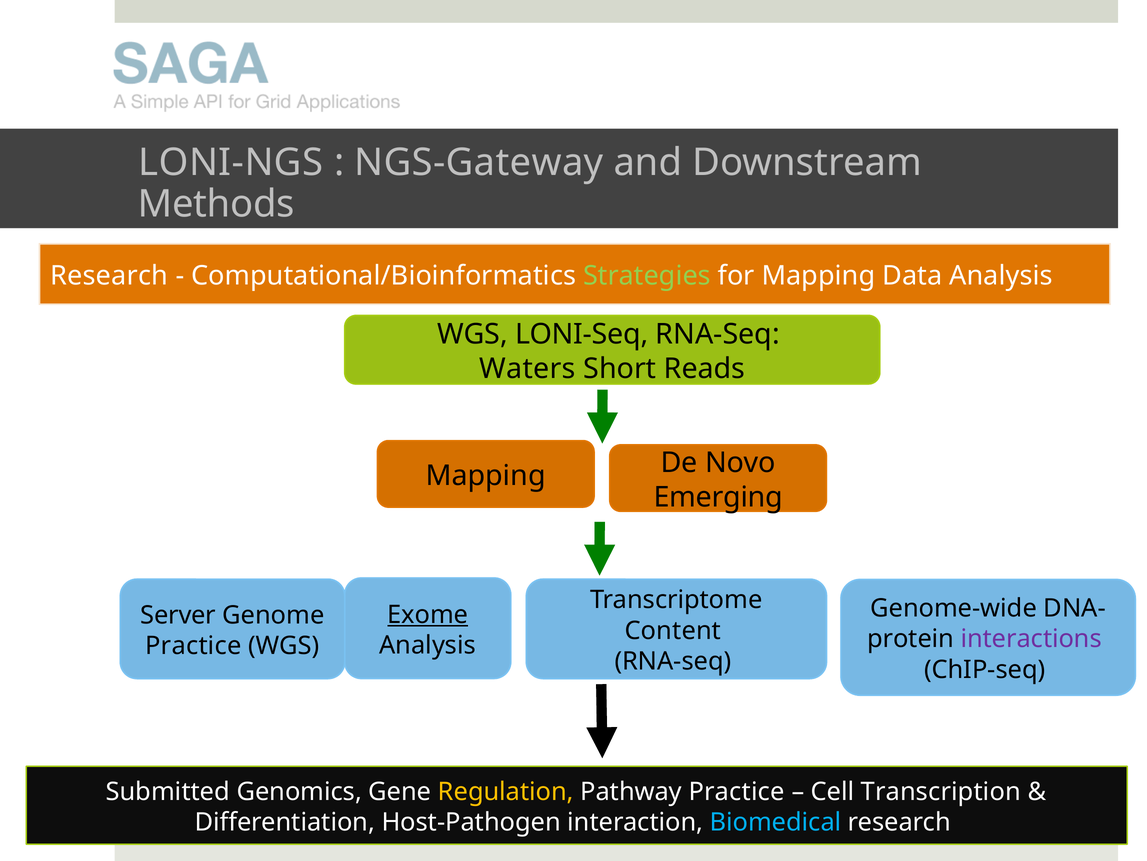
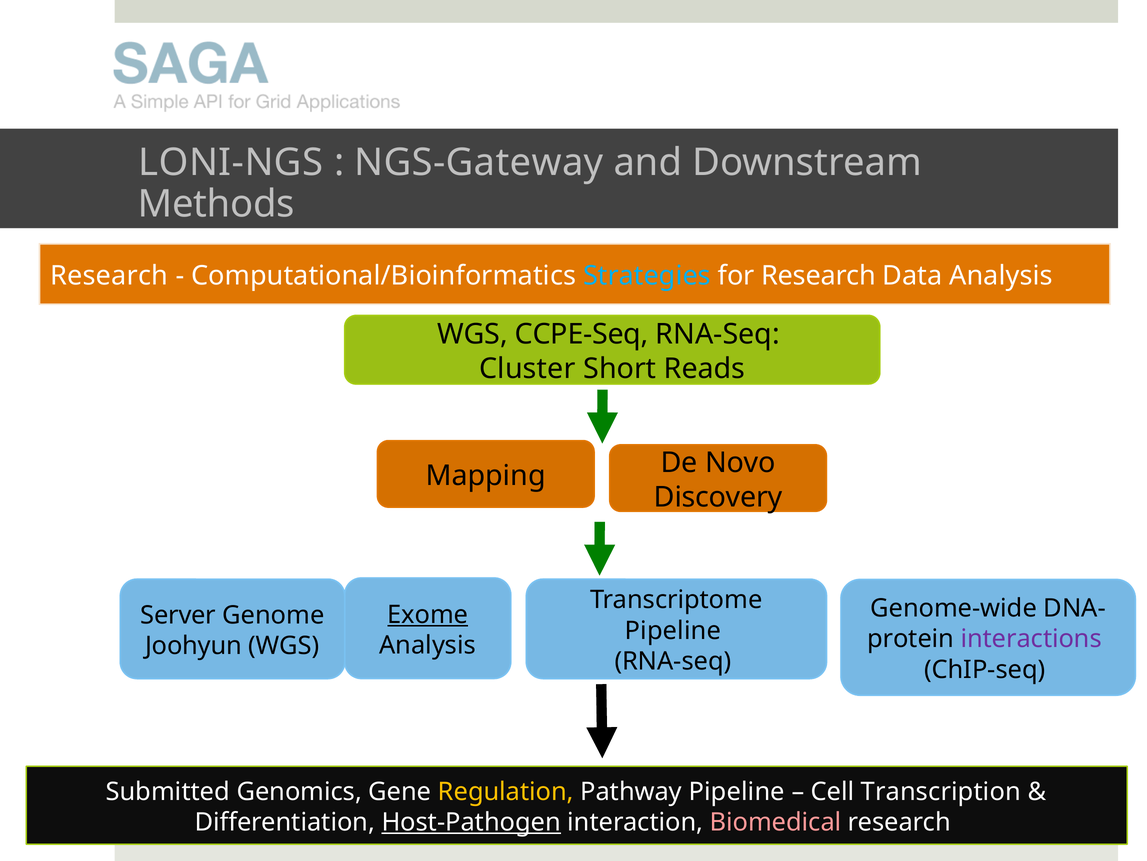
Strategies colour: light green -> light blue
for Mapping: Mapping -> Research
LONI-Seq: LONI-Seq -> CCPE-Seq
Waters: Waters -> Cluster
Emerging: Emerging -> Discovery
Content at (673, 630): Content -> Pipeline
Practice at (193, 645): Practice -> Joohyun
Pathway Practice: Practice -> Pipeline
Host-Pathogen underline: none -> present
Biomedical colour: light blue -> pink
